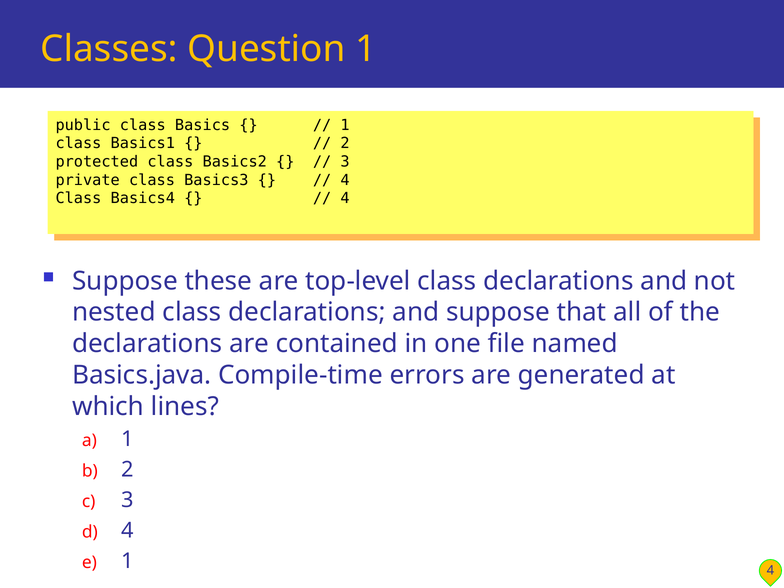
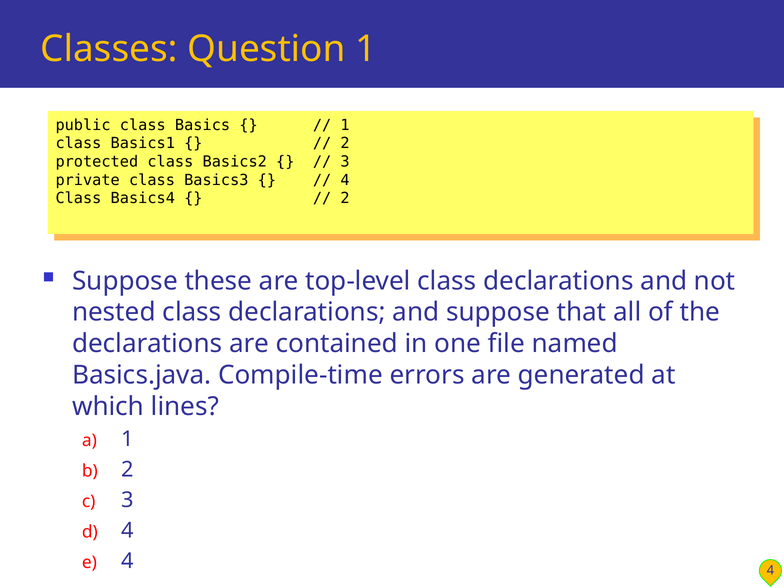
4 at (345, 198): 4 -> 2
1 at (127, 561): 1 -> 4
